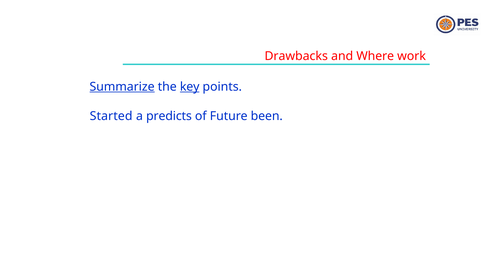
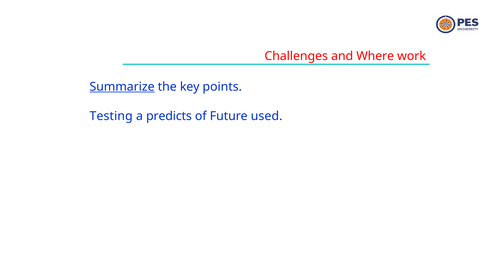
Drawbacks: Drawbacks -> Challenges
key underline: present -> none
Started: Started -> Testing
been: been -> used
